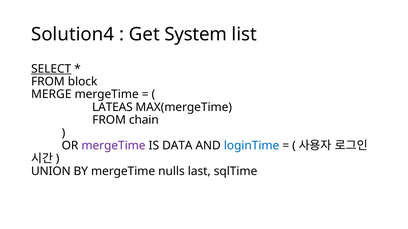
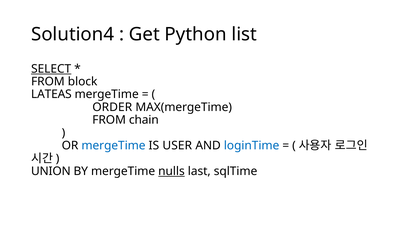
System: System -> Python
MERGE: MERGE -> LATEAS
LATEAS: LATEAS -> ORDER
mergeTime at (113, 146) colour: purple -> blue
DATA: DATA -> USER
nulls underline: none -> present
